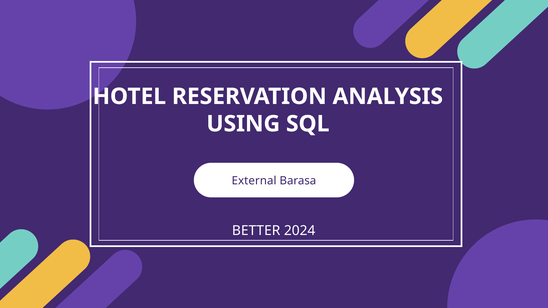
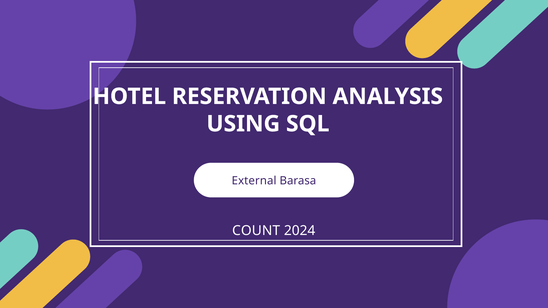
BETTER: BETTER -> COUNT
